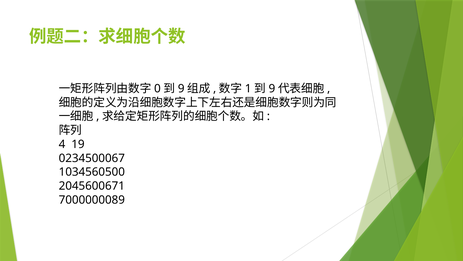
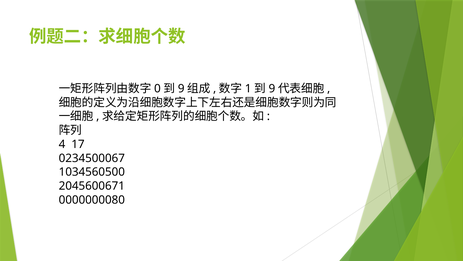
19: 19 -> 17
7000000089: 7000000089 -> 0000000080
